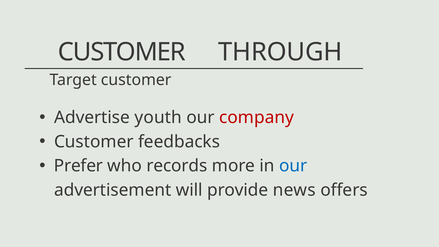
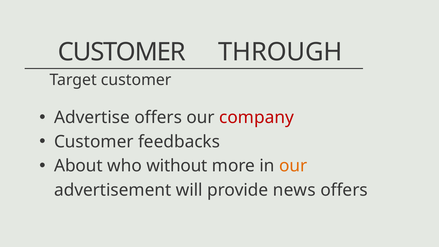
Advertise youth: youth -> offers
Prefer: Prefer -> About
records: records -> without
our at (293, 166) colour: blue -> orange
